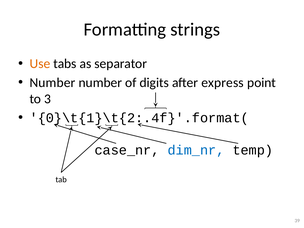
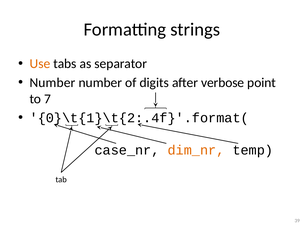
express: express -> verbose
3: 3 -> 7
dim_nr colour: blue -> orange
